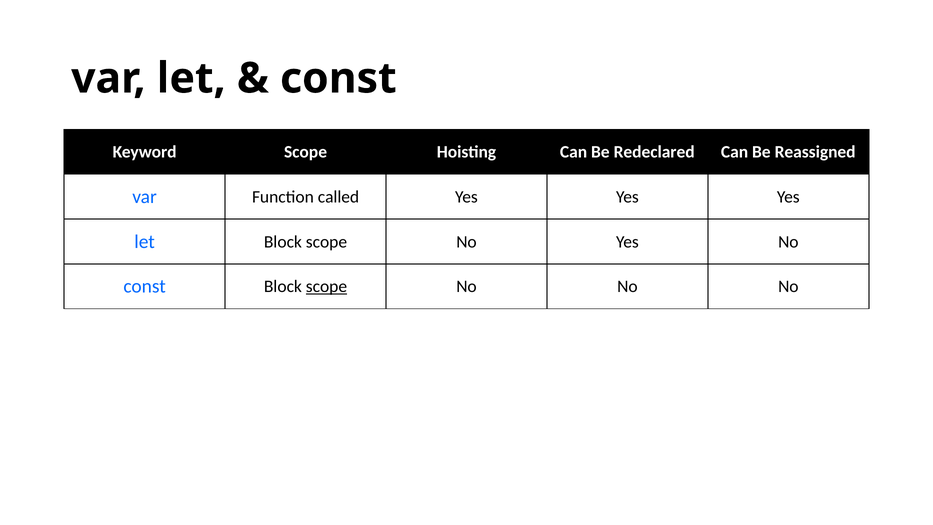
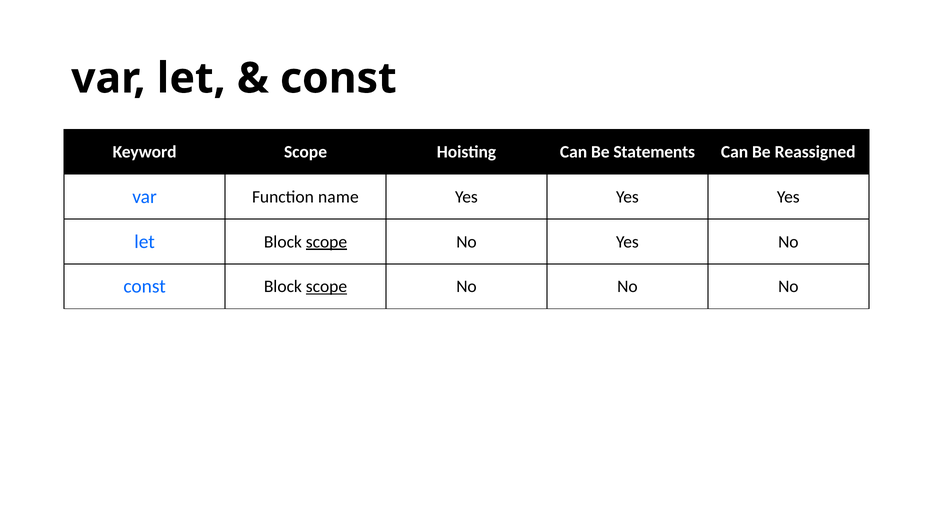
Redeclared: Redeclared -> Statements
called: called -> name
scope at (326, 242) underline: none -> present
